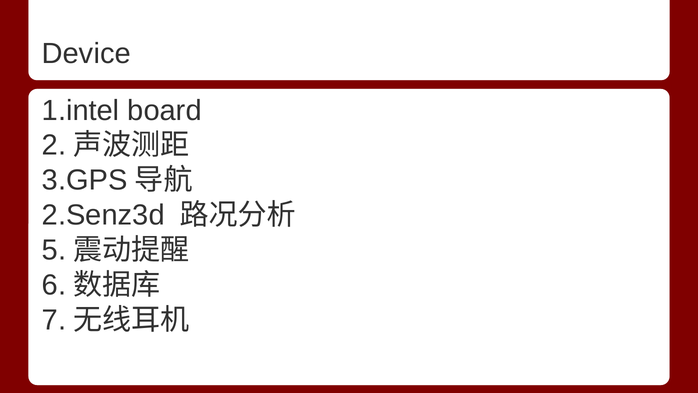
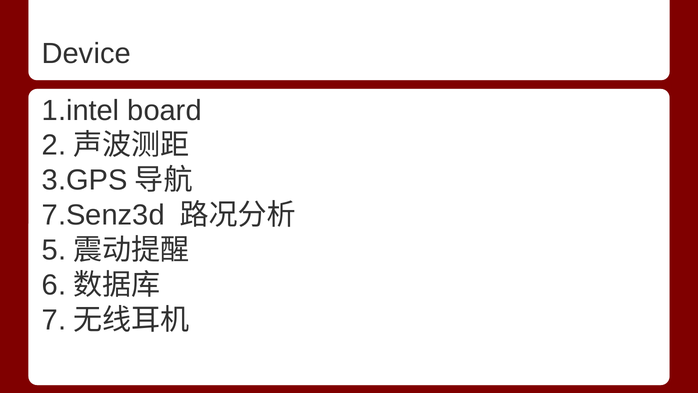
2.Senz3d: 2.Senz3d -> 7.Senz3d
